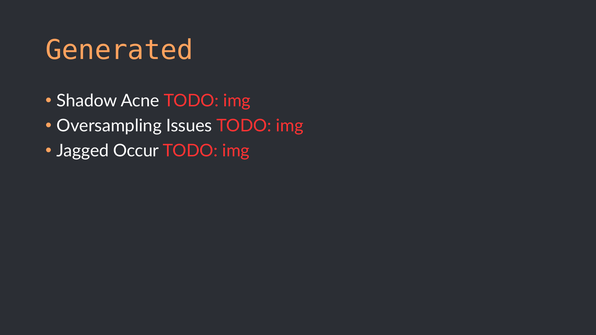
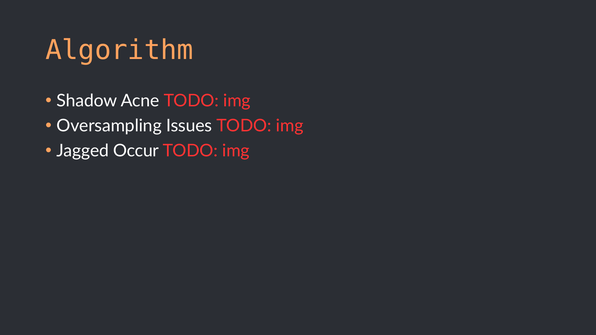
Generated: Generated -> Algorithm
